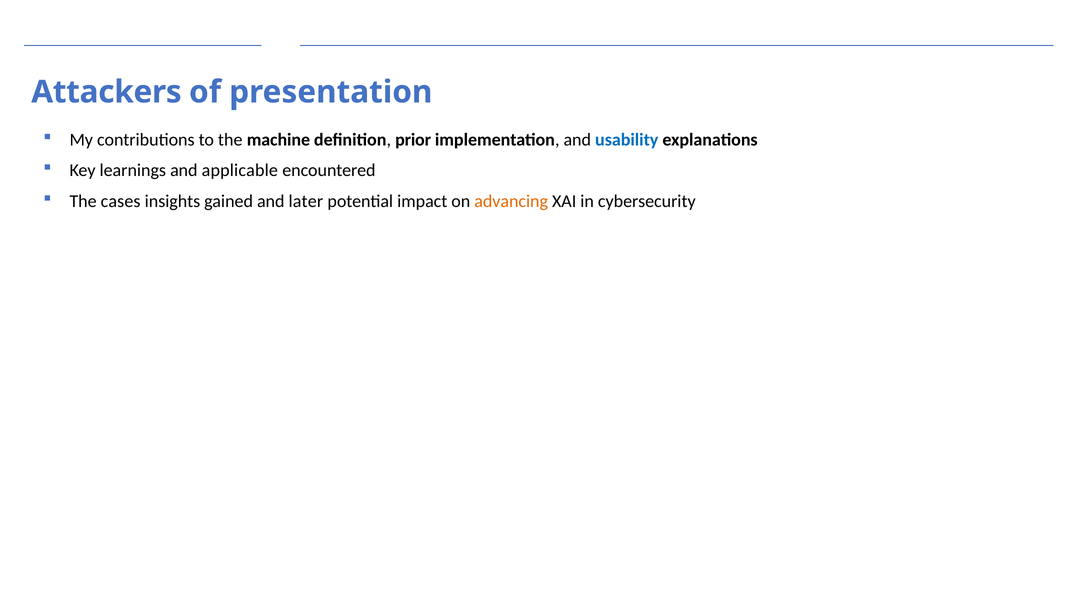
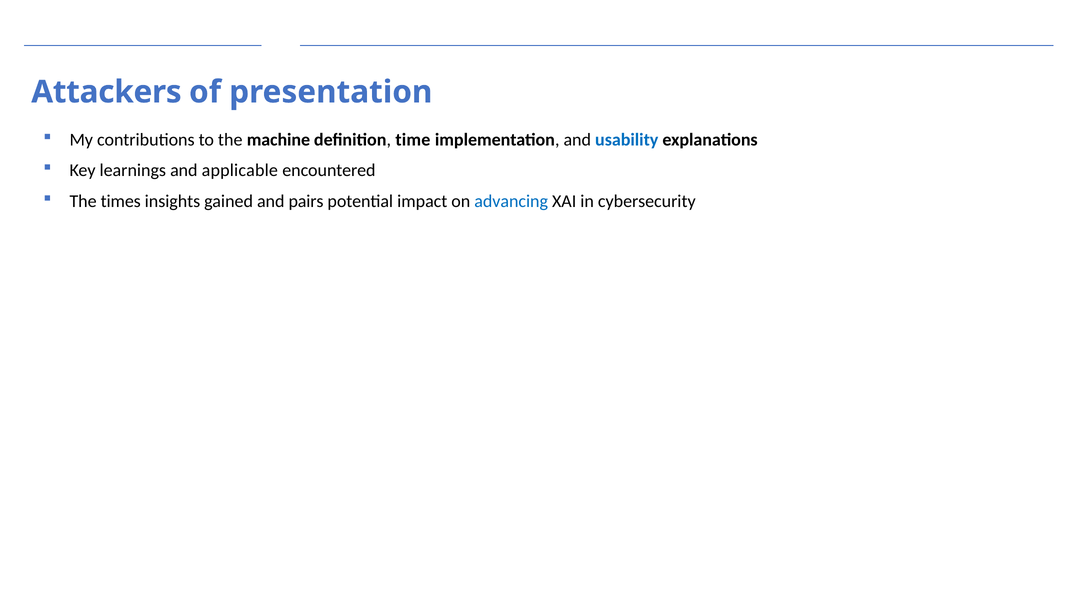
prior: prior -> time
cases: cases -> times
later: later -> pairs
advancing colour: orange -> blue
